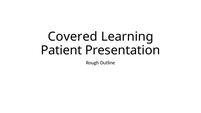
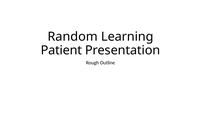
Covered: Covered -> Random
